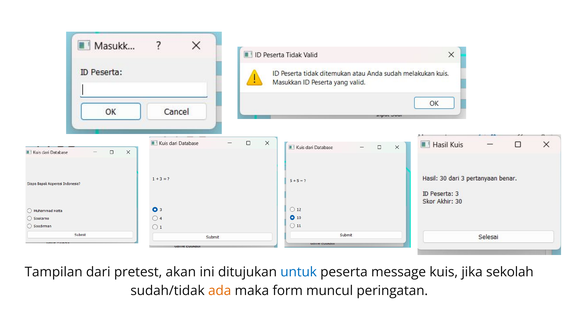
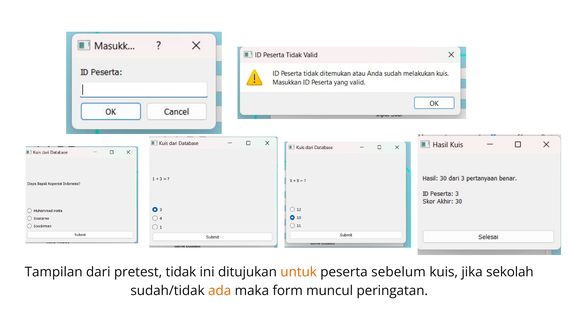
akan: akan -> tidak
untuk colour: blue -> orange
message: message -> sebelum
